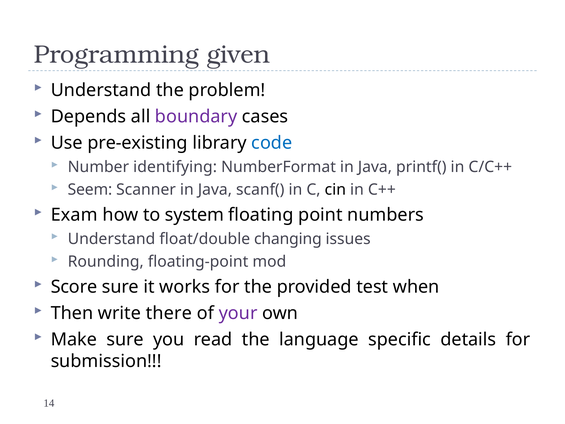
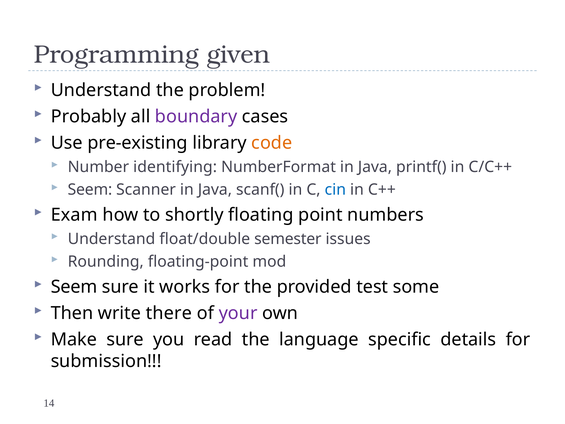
Depends: Depends -> Probably
code colour: blue -> orange
cin colour: black -> blue
system: system -> shortly
changing: changing -> semester
Score at (74, 287): Score -> Seem
when: when -> some
